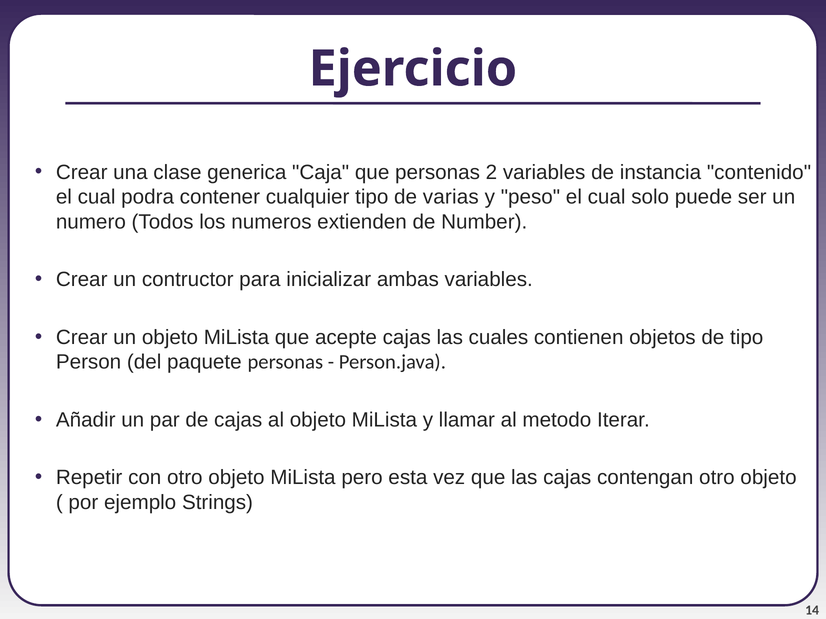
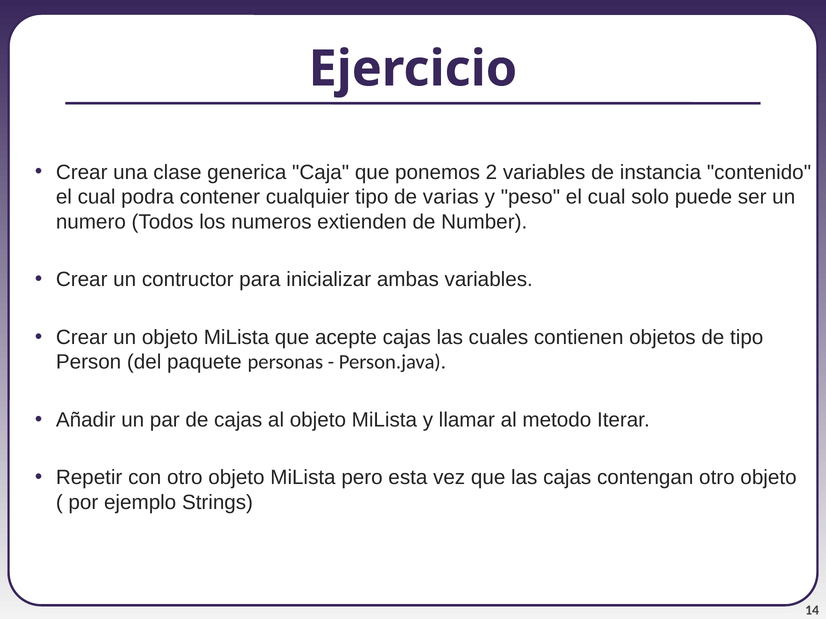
que personas: personas -> ponemos
